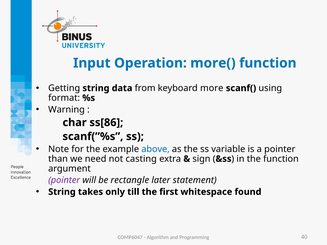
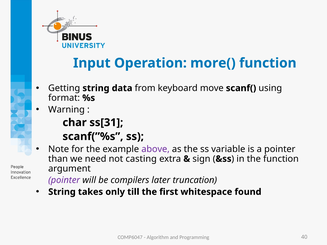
more: more -> move
ss[86: ss[86 -> ss[31
above colour: blue -> purple
rectangle: rectangle -> compilers
statement: statement -> truncation
